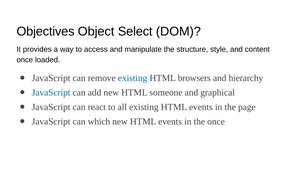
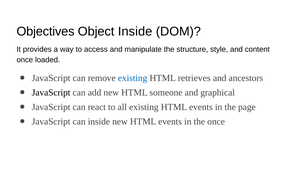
Object Select: Select -> Inside
browsers: browsers -> retrieves
hierarchy: hierarchy -> ancestors
JavaScript at (51, 93) colour: blue -> black
can which: which -> inside
